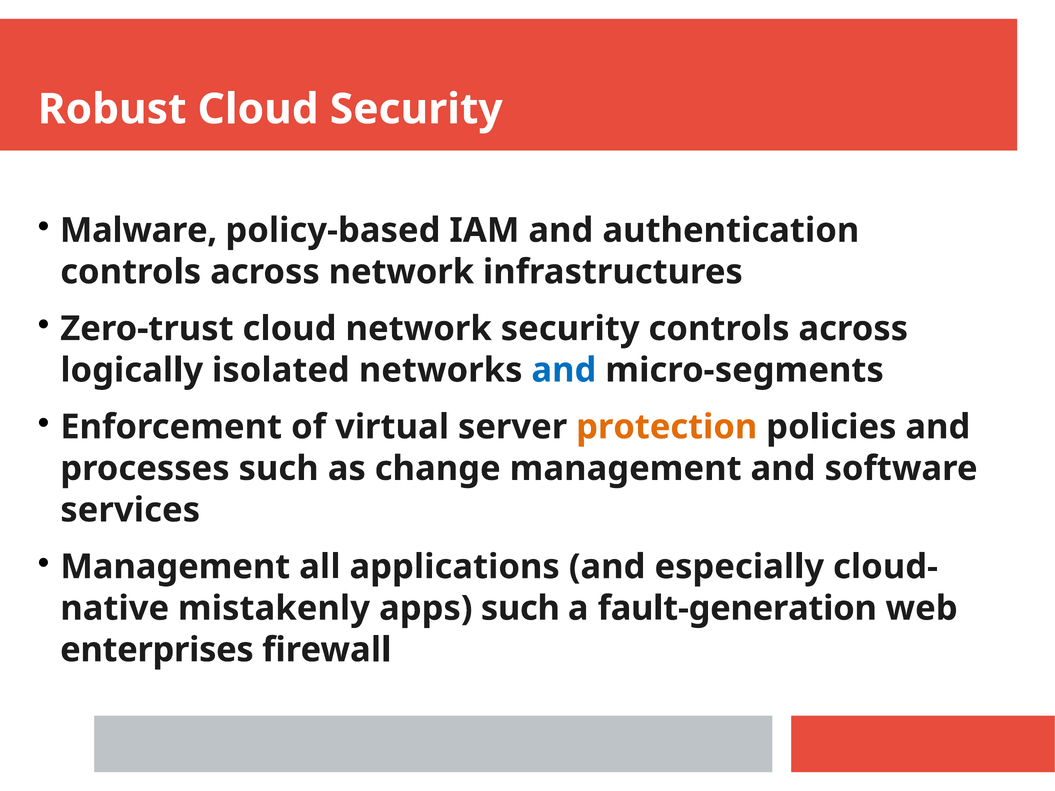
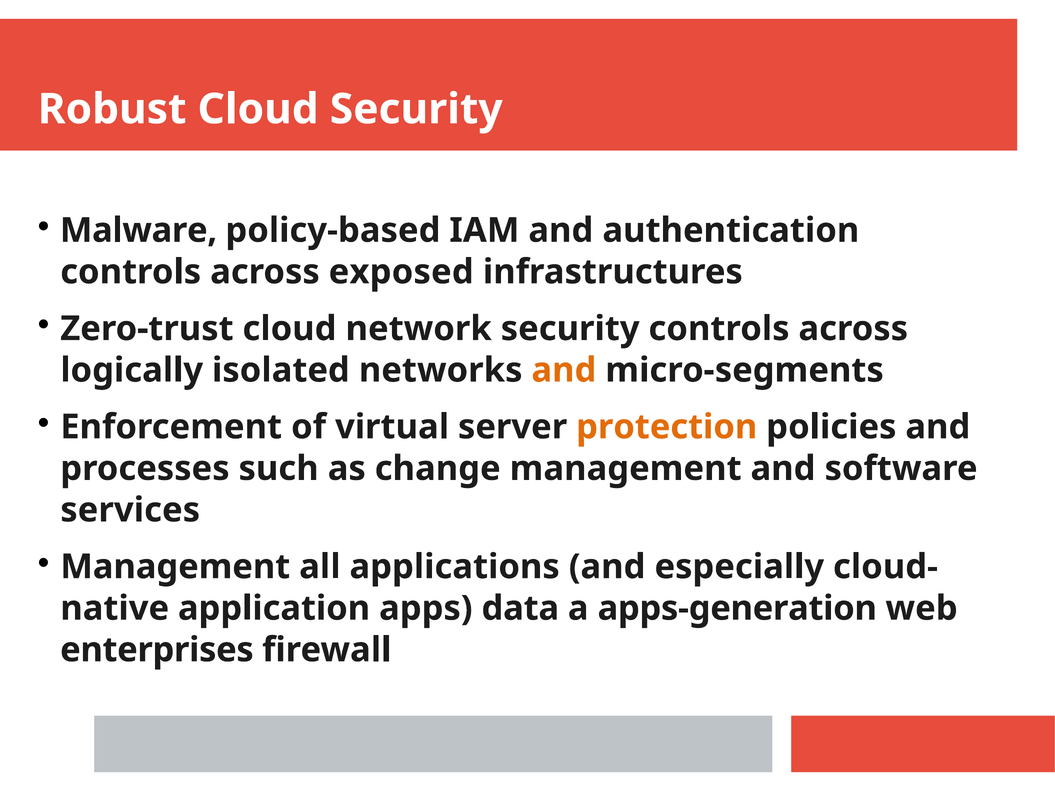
across network: network -> exposed
and at (564, 370) colour: blue -> orange
mistakenly: mistakenly -> application
apps such: such -> data
fault-generation: fault-generation -> apps-generation
